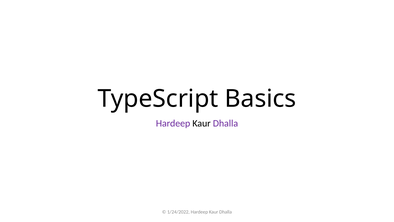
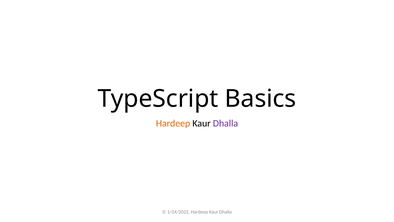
Hardeep at (173, 123) colour: purple -> orange
